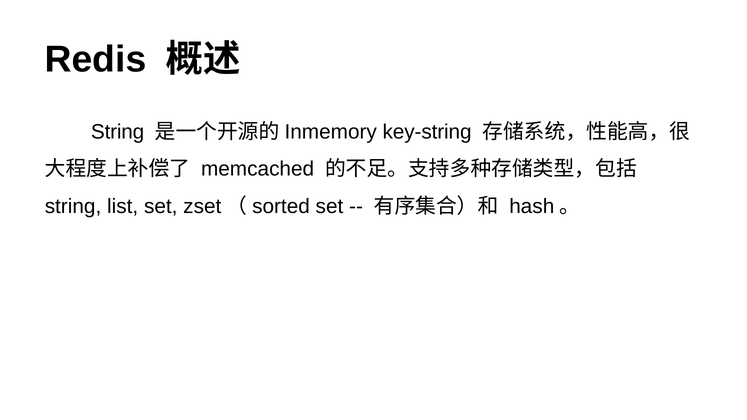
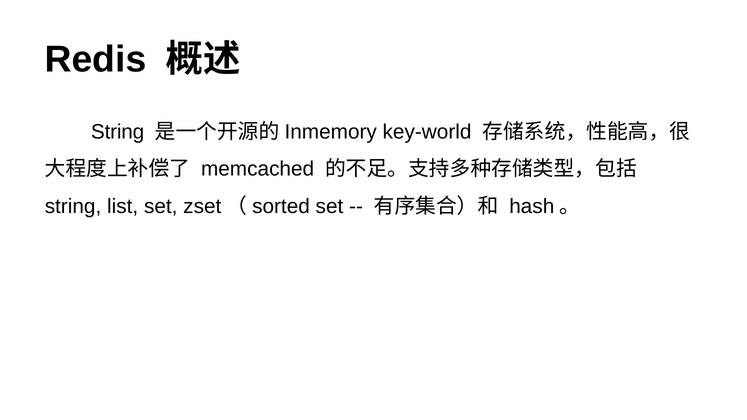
key-string: key-string -> key-world
